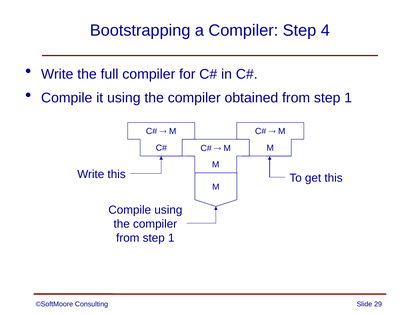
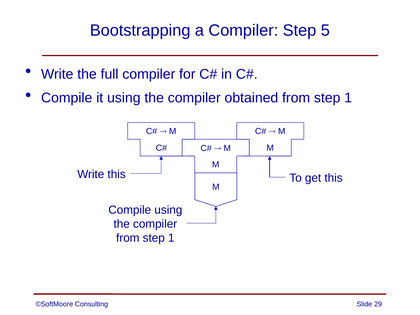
4: 4 -> 5
